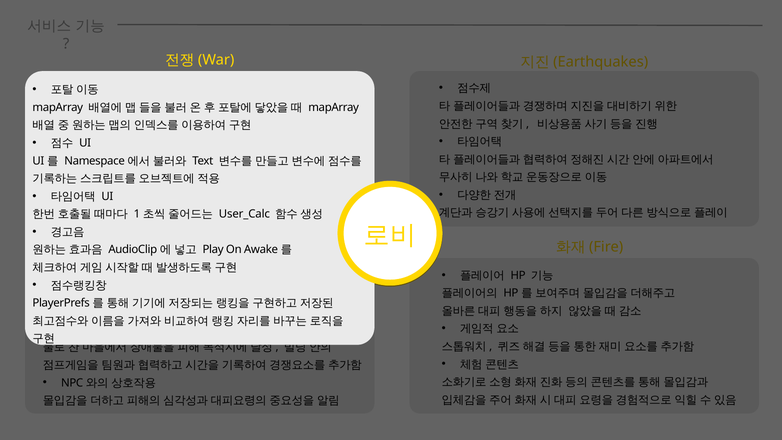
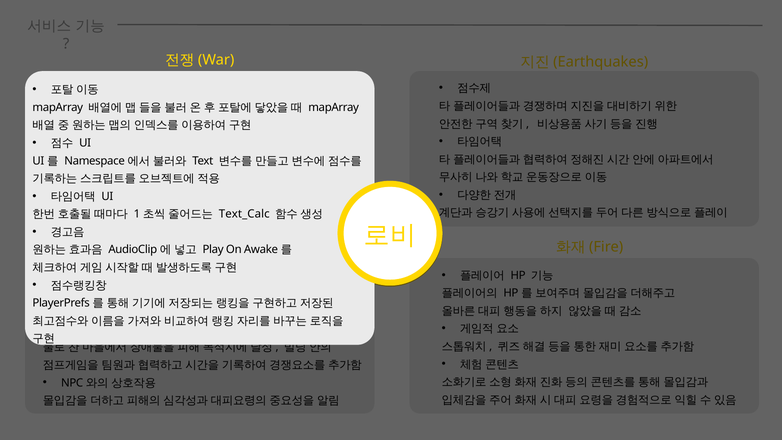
User_Calc: User_Calc -> Text_Calc
